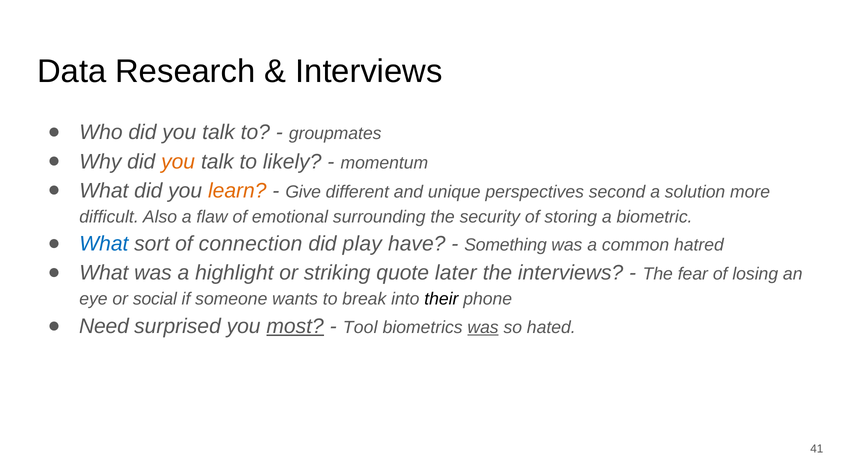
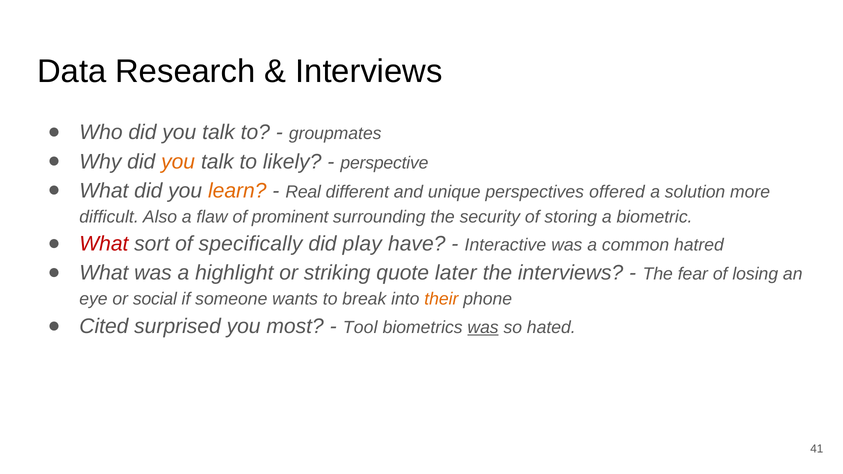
momentum: momentum -> perspective
Give: Give -> Real
second: second -> offered
emotional: emotional -> prominent
What at (104, 244) colour: blue -> red
connection: connection -> specifically
Something: Something -> Interactive
their colour: black -> orange
Need: Need -> Cited
most underline: present -> none
